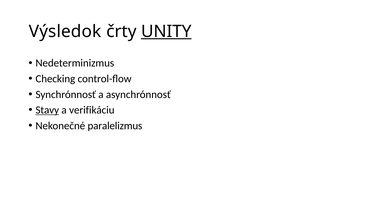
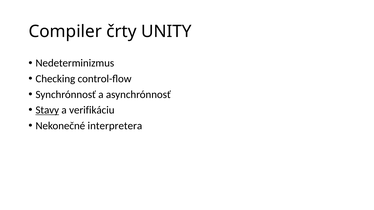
Výsledok: Výsledok -> Compiler
UNITY underline: present -> none
paralelizmus: paralelizmus -> interpretera
